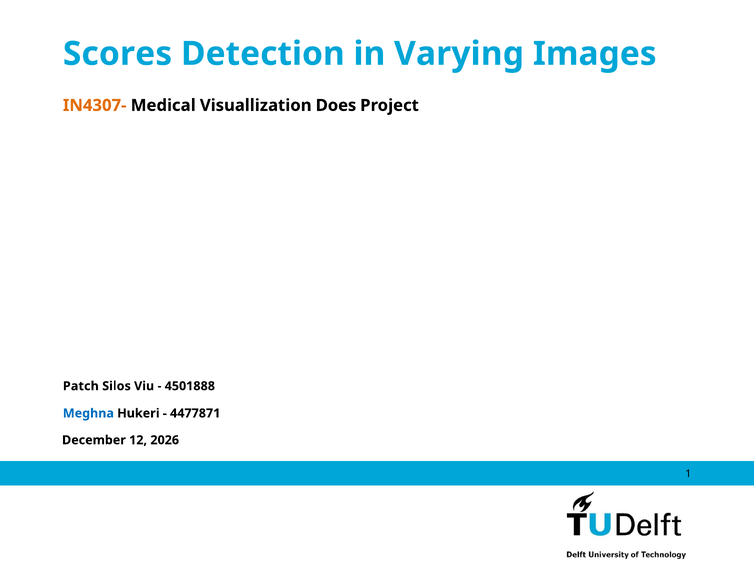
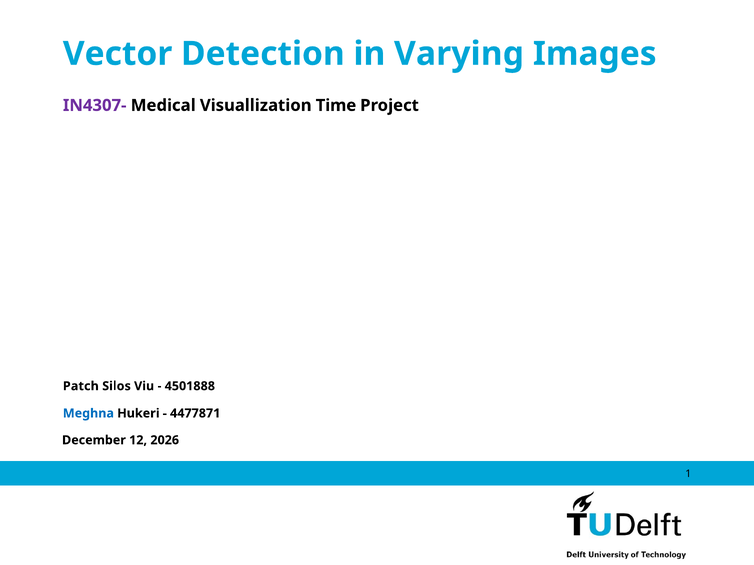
Scores: Scores -> Vector
IN4307- colour: orange -> purple
Does: Does -> Time
